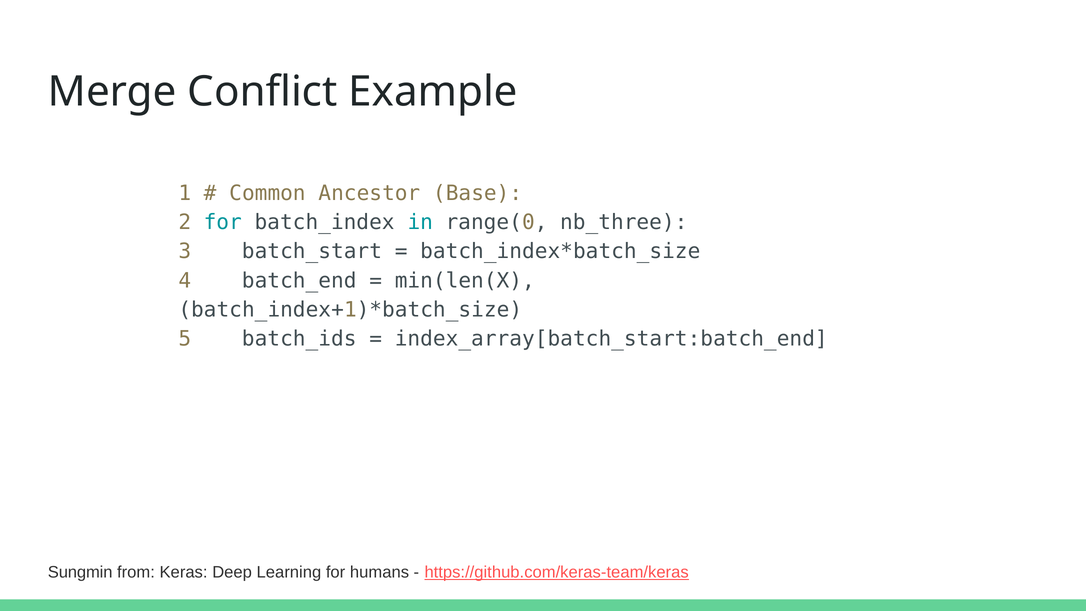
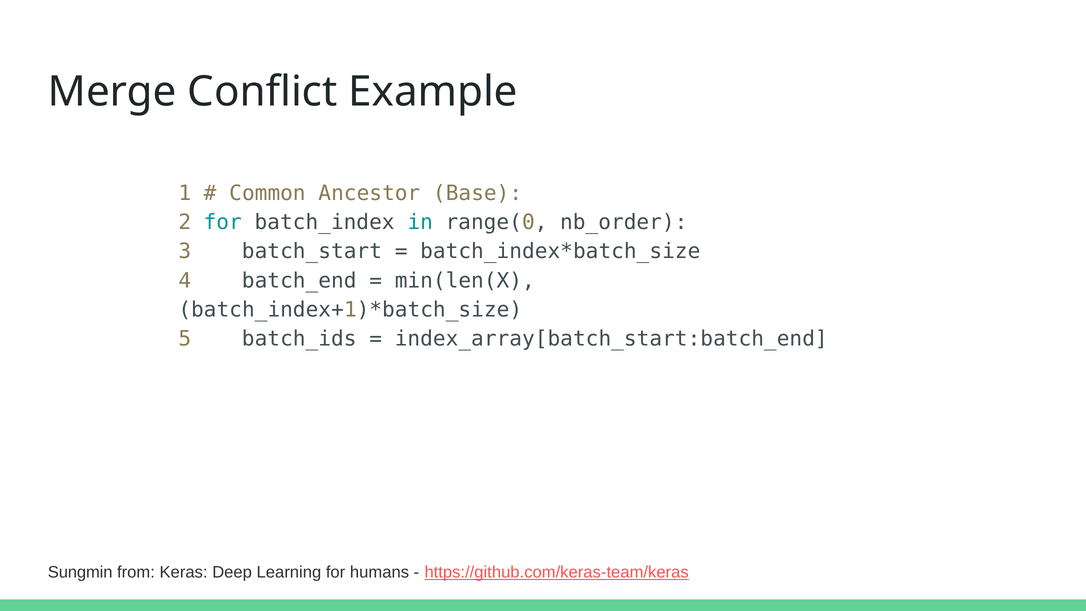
nb_three: nb_three -> nb_order
